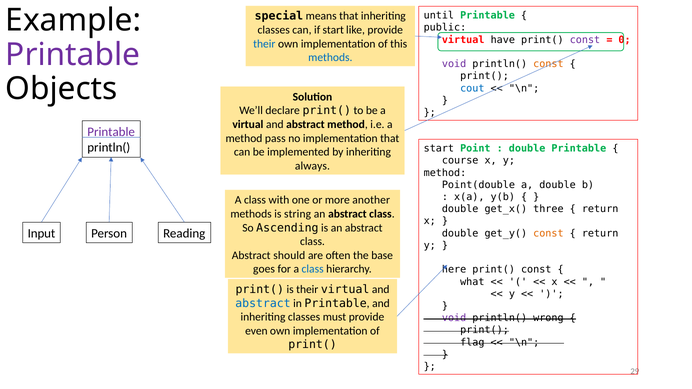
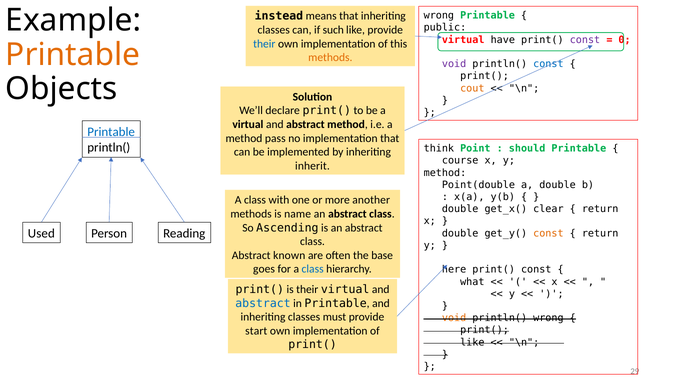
special: special -> instead
until at (439, 16): until -> wrong
if start: start -> such
Printable at (73, 55) colour: purple -> orange
methods at (330, 58) colour: blue -> orange
const at (548, 64) colour: orange -> blue
cout colour: blue -> orange
Printable at (111, 132) colour: purple -> blue
start at (439, 149): start -> think
double at (527, 149): double -> should
always: always -> inherit
three: three -> clear
string: string -> name
Input: Input -> Used
should: should -> known
void at (454, 318) colour: purple -> orange
even: even -> start
flag at (472, 342): flag -> like
